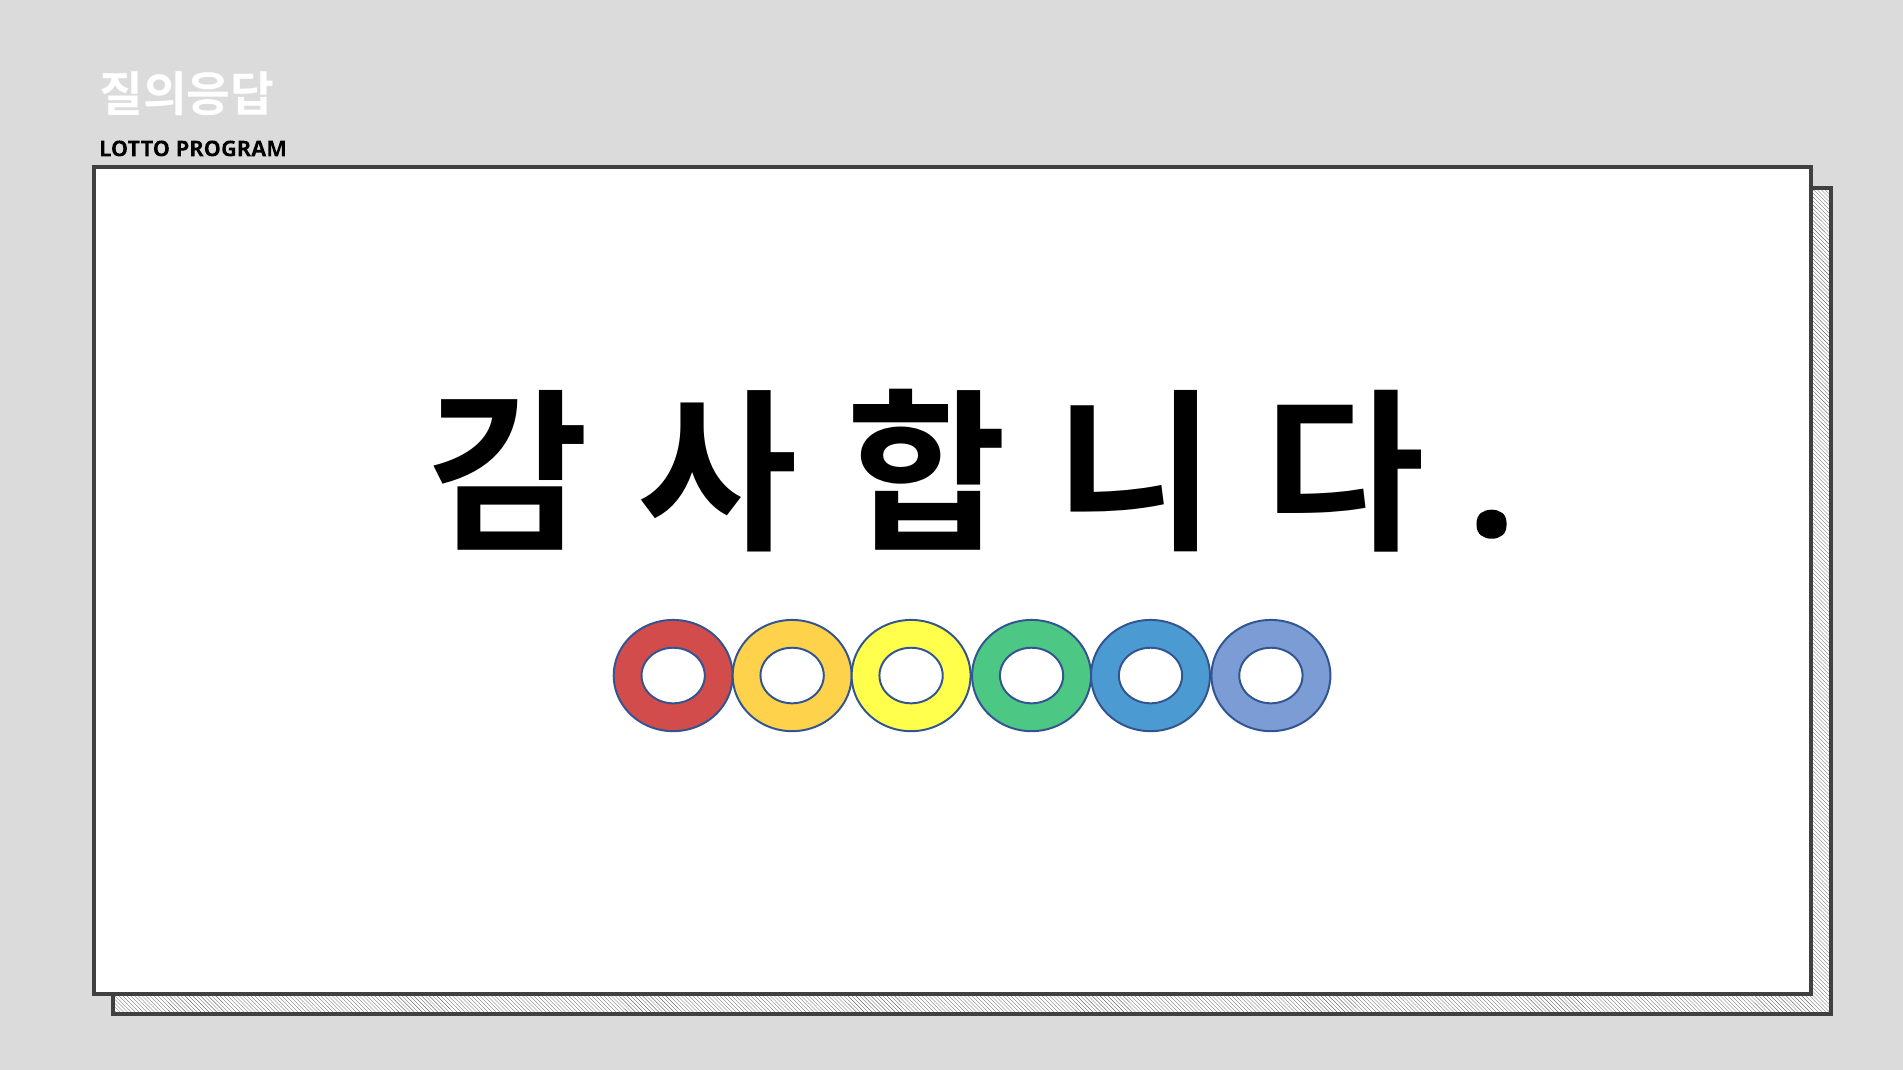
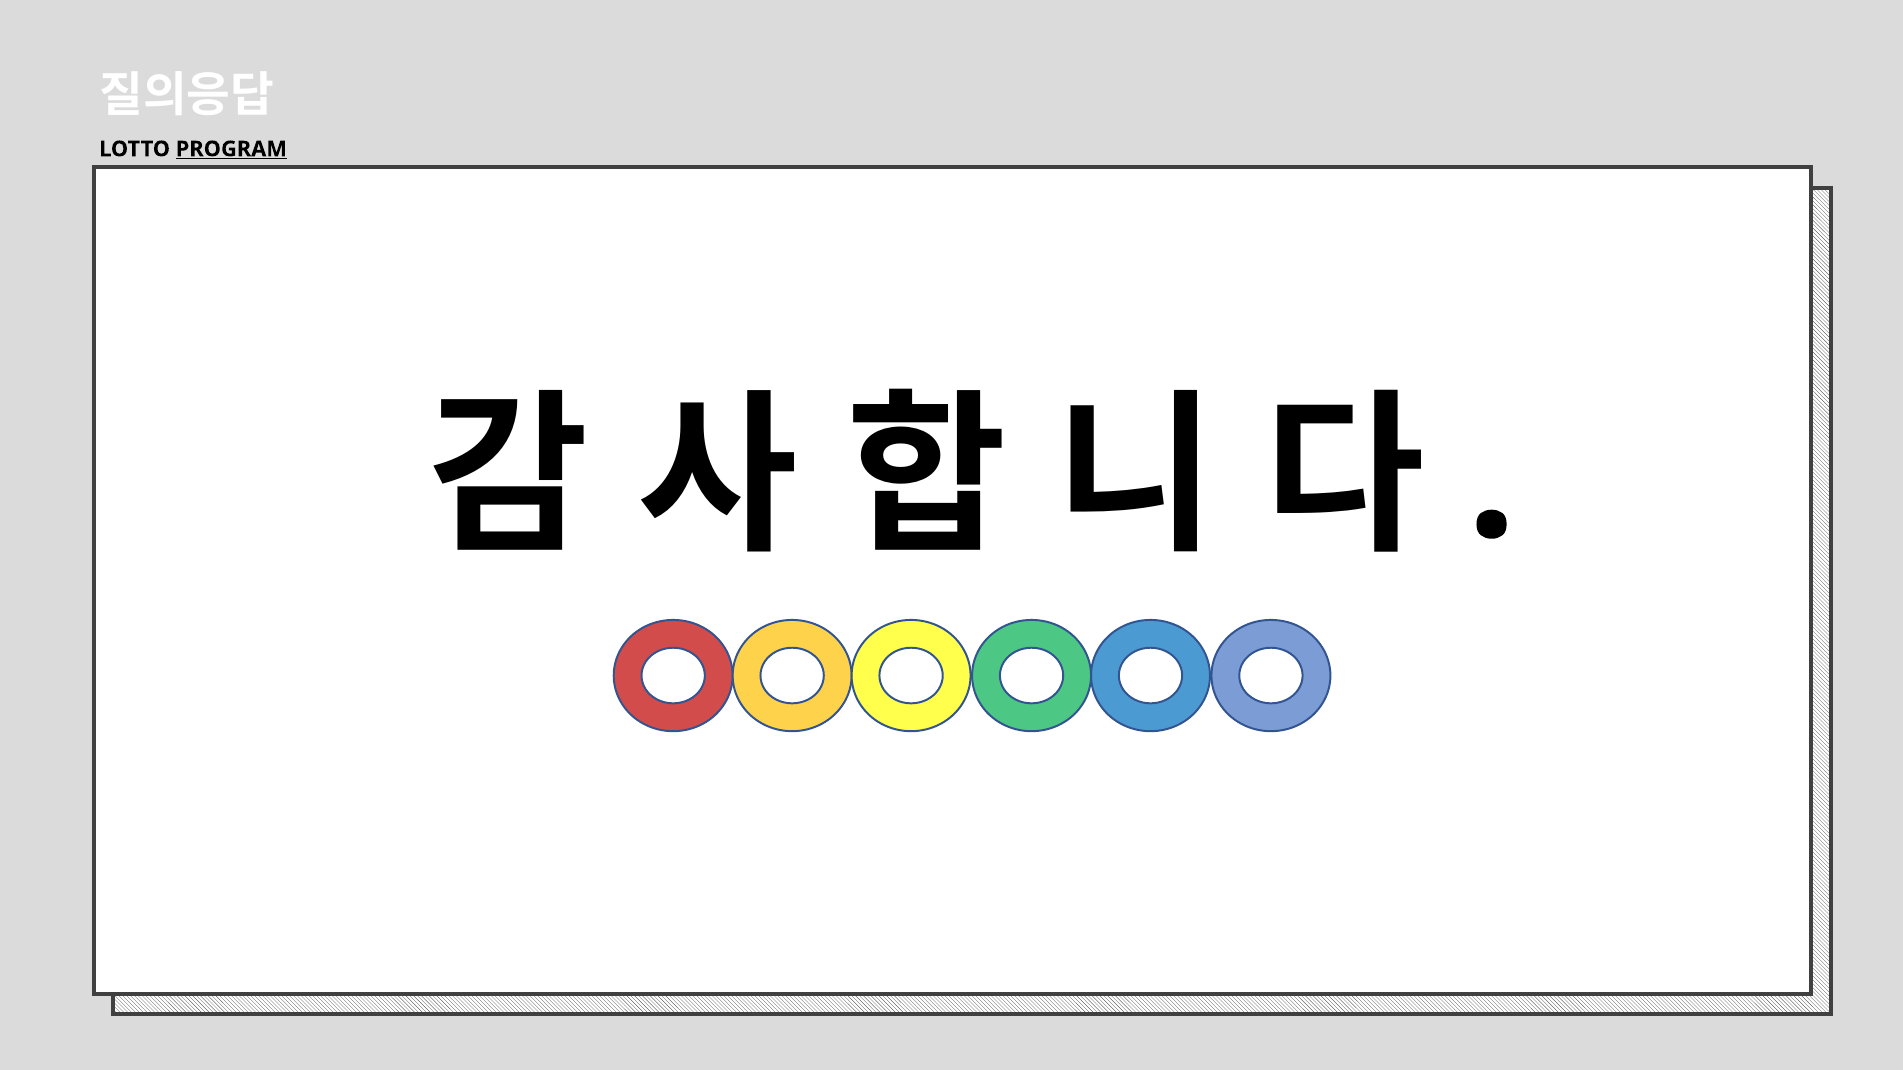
PROGRAM underline: none -> present
